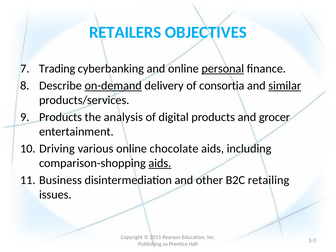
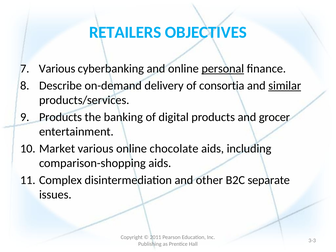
Trading at (57, 69): Trading -> Various
on-demand underline: present -> none
analysis: analysis -> banking
Driving: Driving -> Market
aids at (160, 163) underline: present -> none
Business: Business -> Complex
retailing: retailing -> separate
